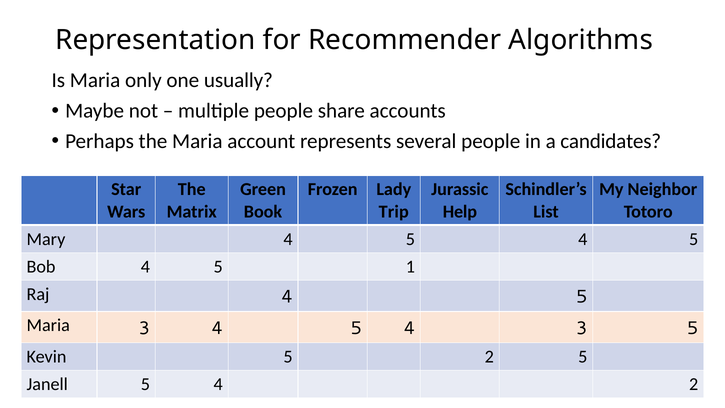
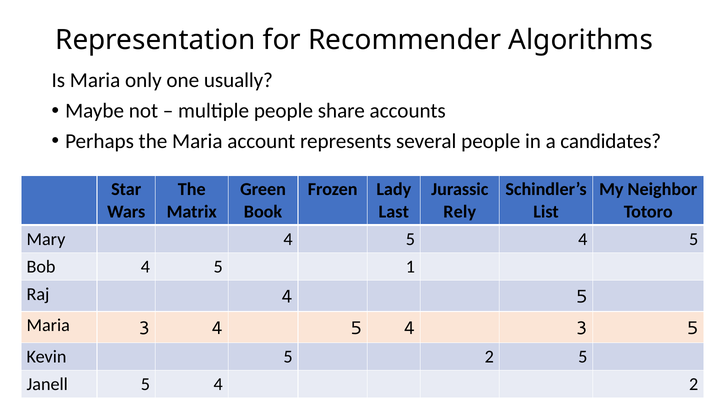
Trip: Trip -> Last
Help: Help -> Rely
